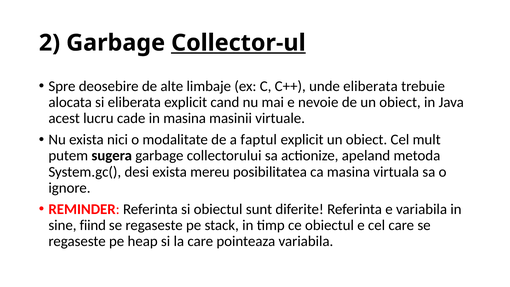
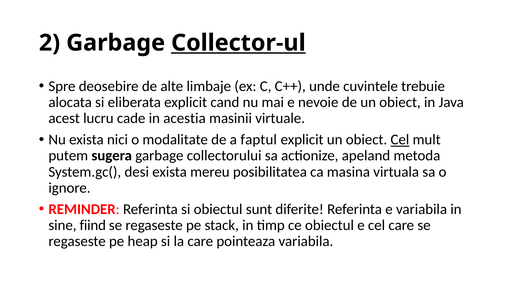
unde eliberata: eliberata -> cuvintele
in masina: masina -> acestia
Cel at (400, 140) underline: none -> present
